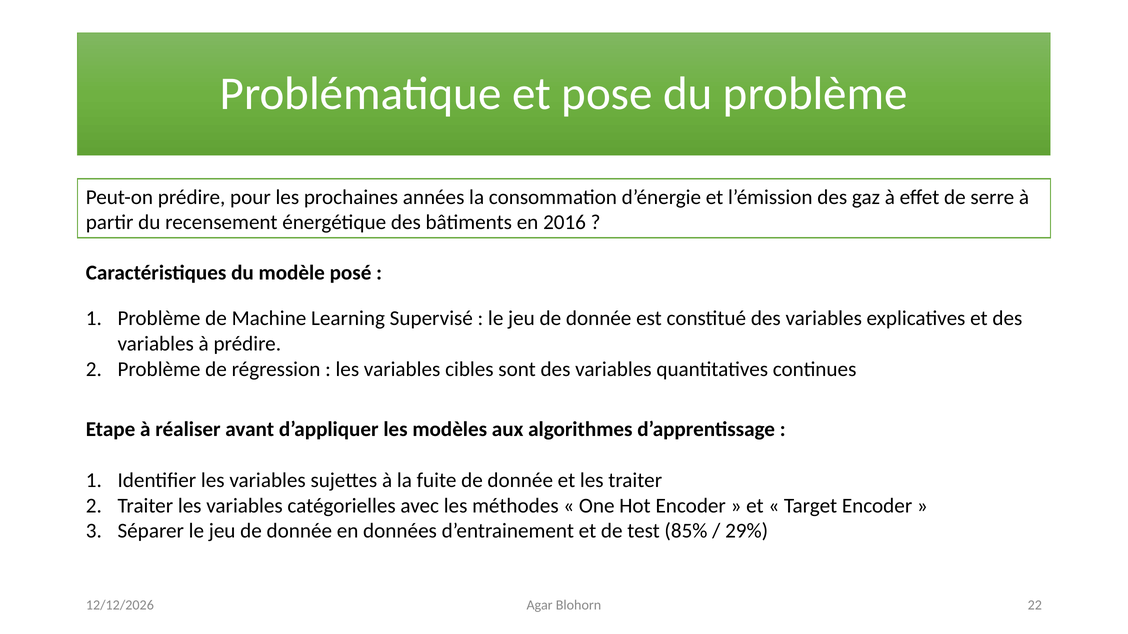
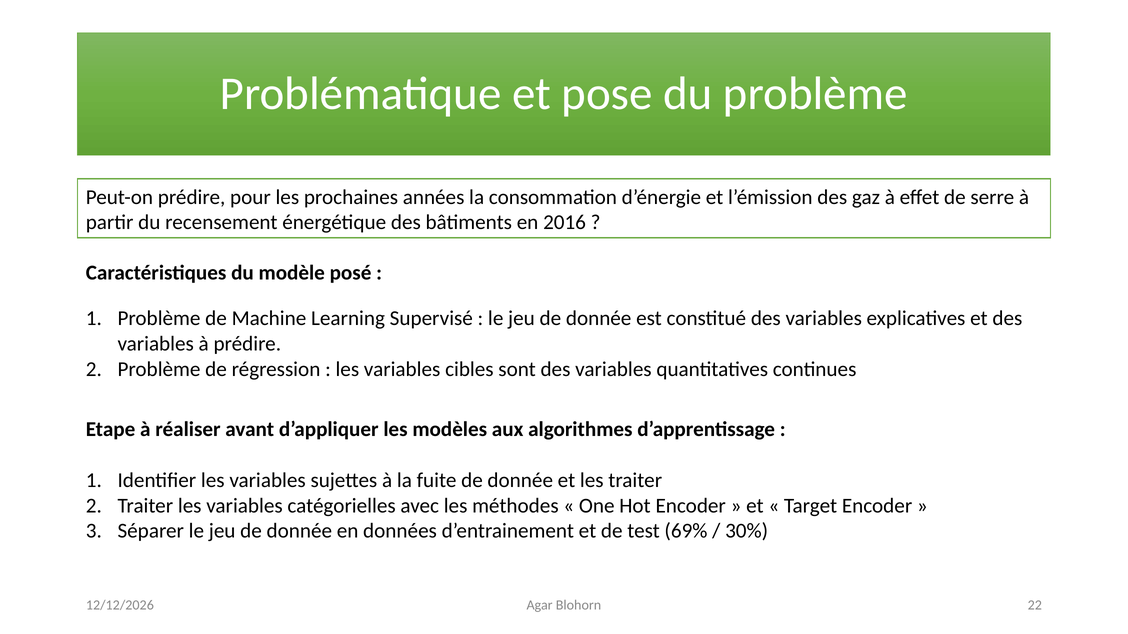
85%: 85% -> 69%
29%: 29% -> 30%
